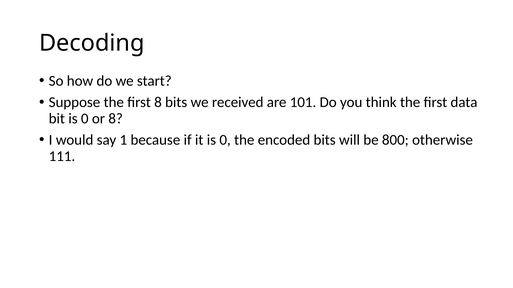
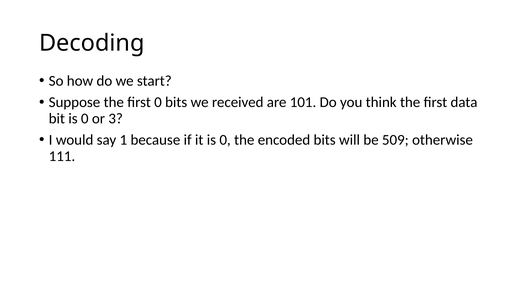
first 8: 8 -> 0
or 8: 8 -> 3
800: 800 -> 509
